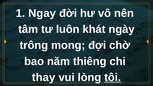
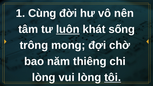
Ngay: Ngay -> Cùng
luôn underline: none -> present
ngày: ngày -> sống
thay at (44, 77): thay -> lòng
